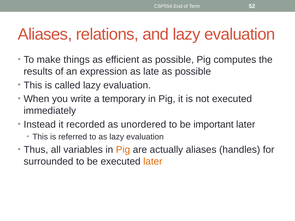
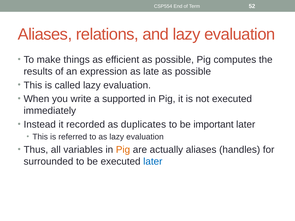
temporary: temporary -> supported
unordered: unordered -> duplicates
later at (153, 162) colour: orange -> blue
